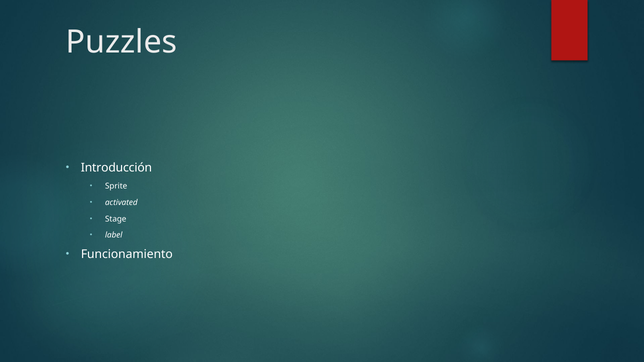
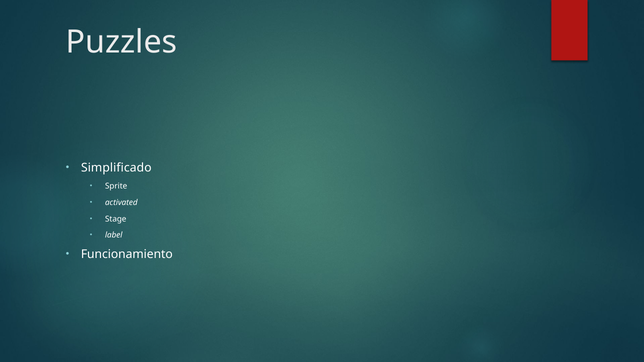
Introducción: Introducción -> Simplificado
